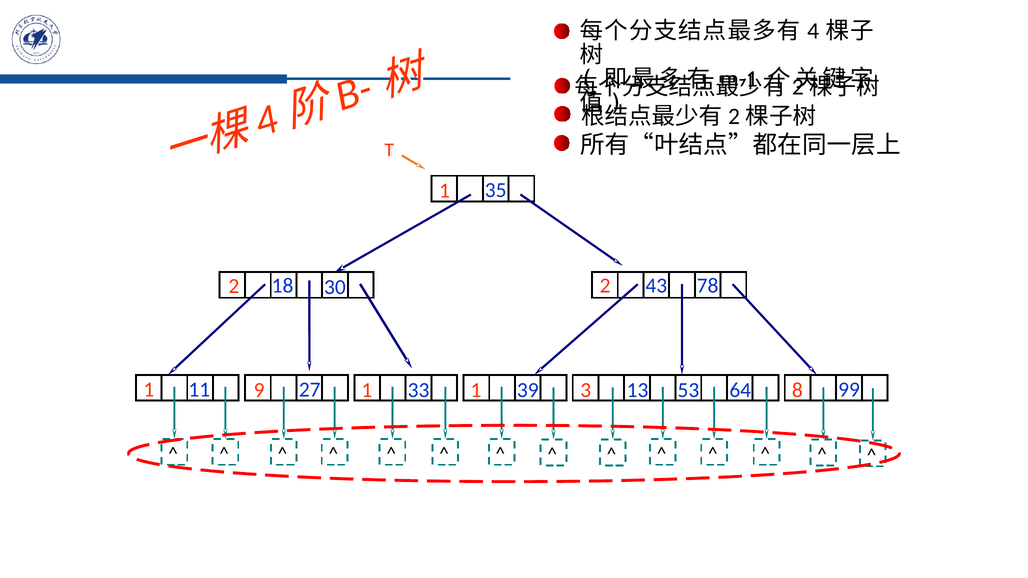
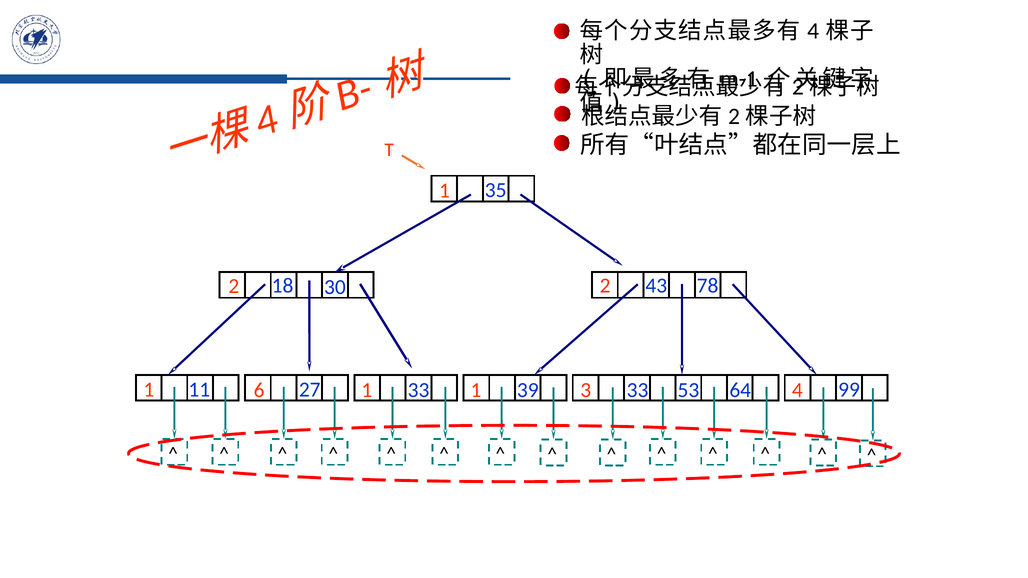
39 13: 13 -> 33
9: 9 -> 6
1 8: 8 -> 4
